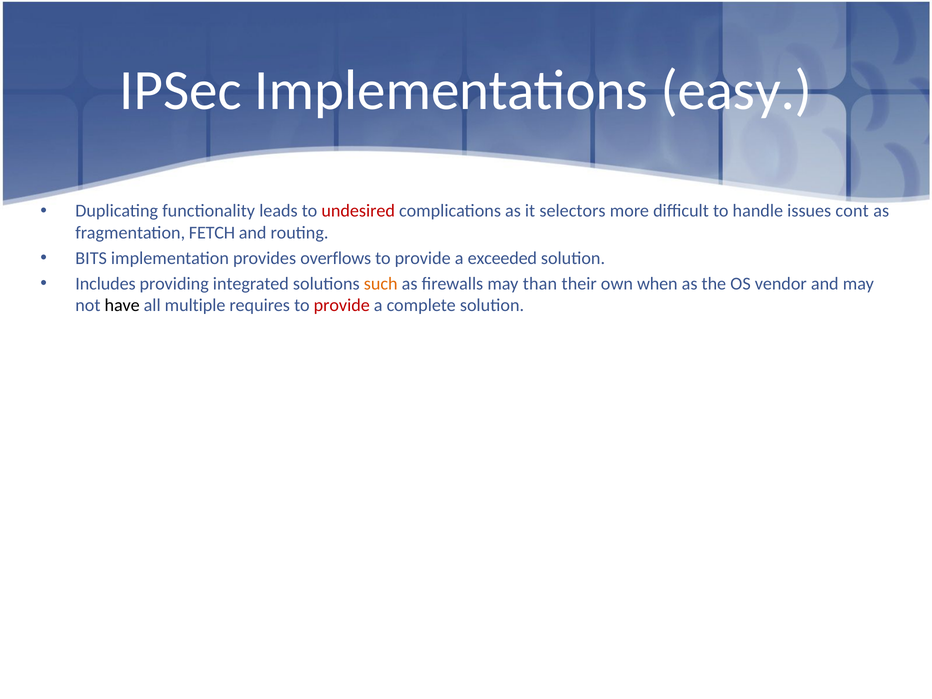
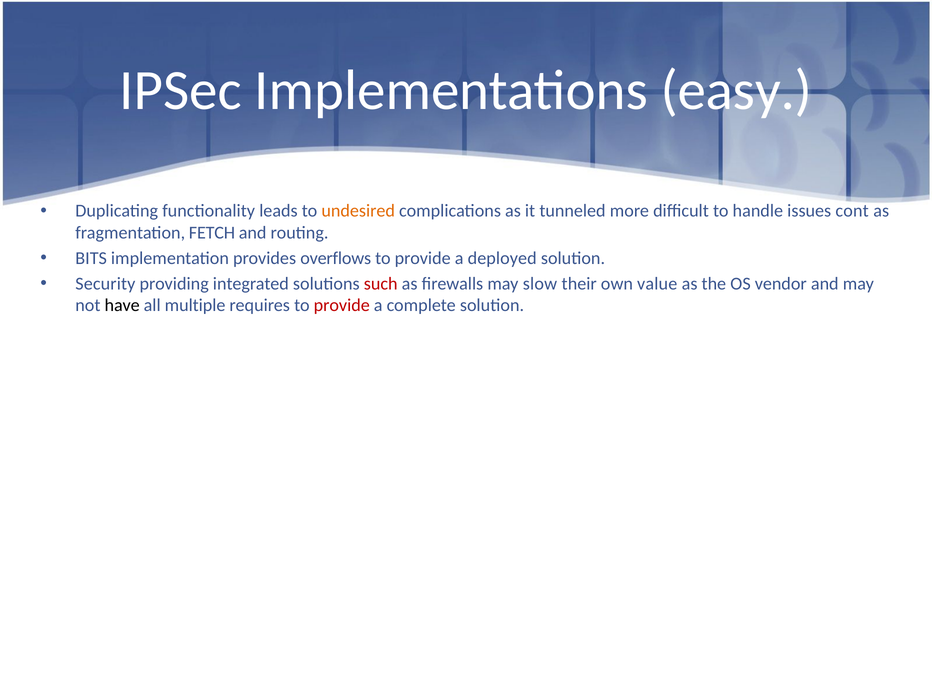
undesired colour: red -> orange
selectors: selectors -> tunneled
exceeded: exceeded -> deployed
Includes: Includes -> Security
such colour: orange -> red
than: than -> slow
when: when -> value
